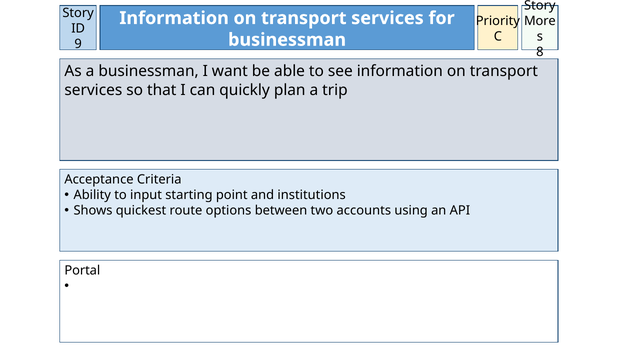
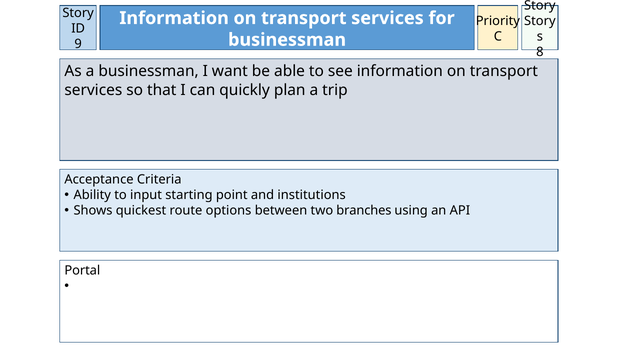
More at (540, 21): More -> Story
accounts: accounts -> branches
